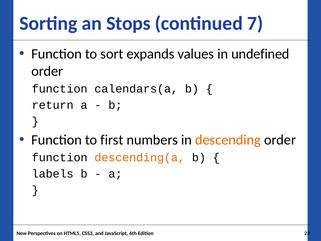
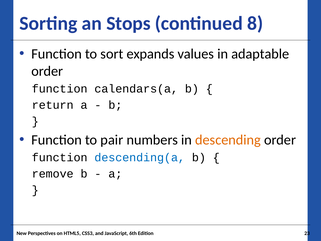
7: 7 -> 8
undefined: undefined -> adaptable
first: first -> pair
descending(a colour: orange -> blue
labels: labels -> remove
